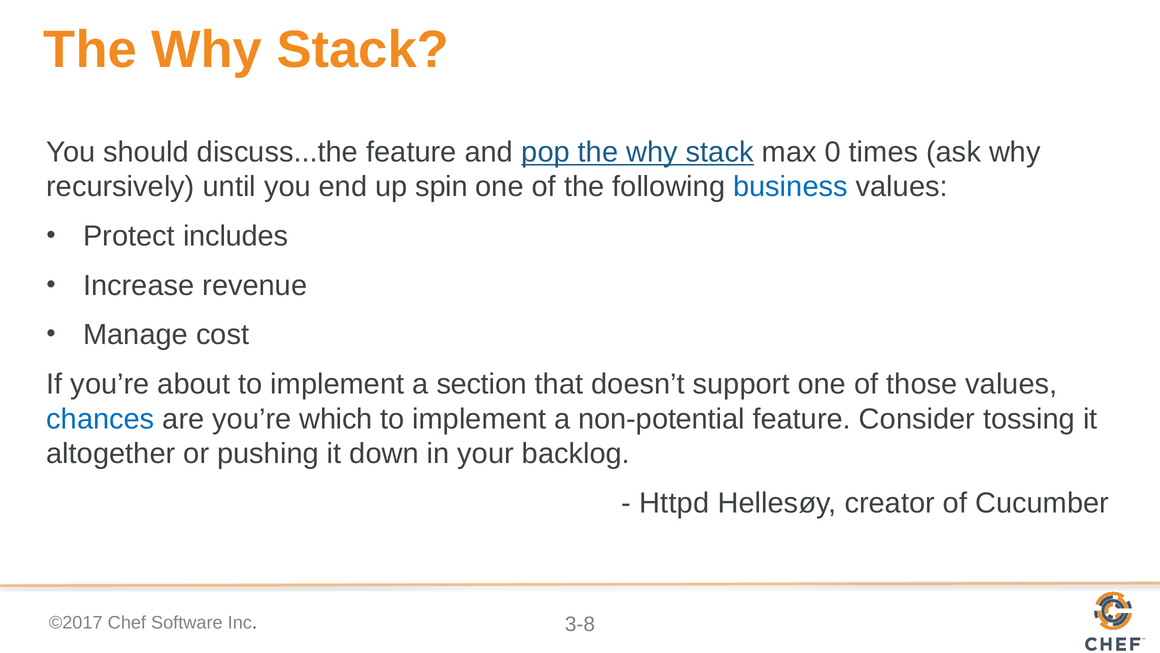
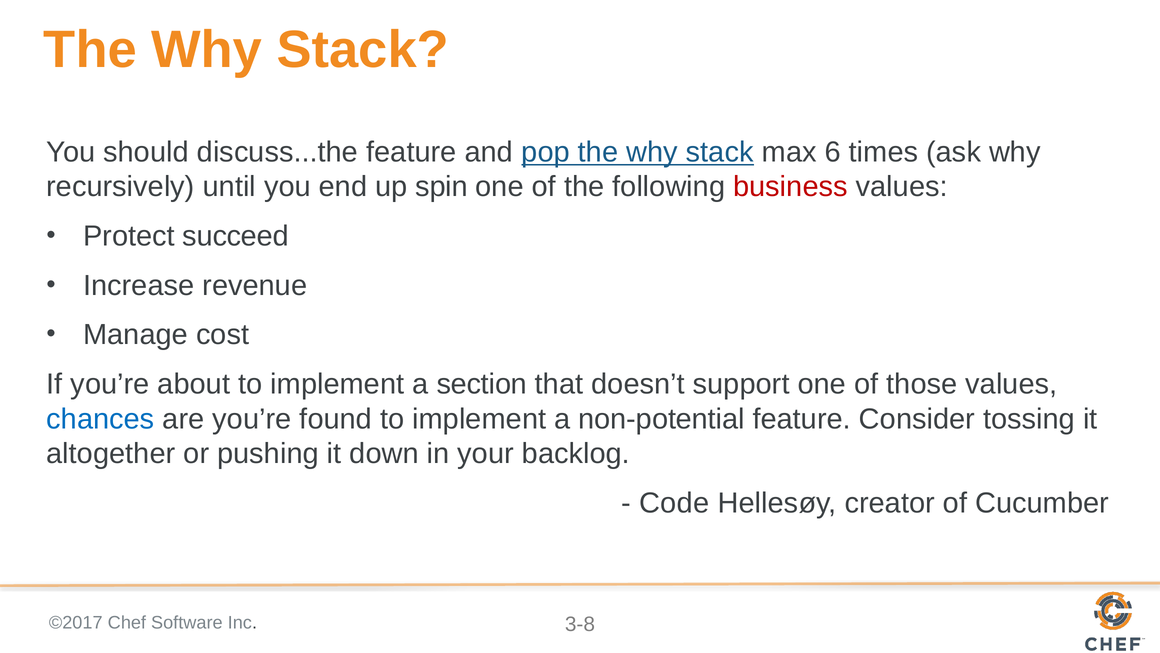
0: 0 -> 6
business colour: blue -> red
includes: includes -> succeed
which: which -> found
Httpd: Httpd -> Code
